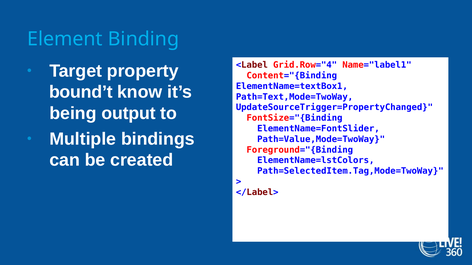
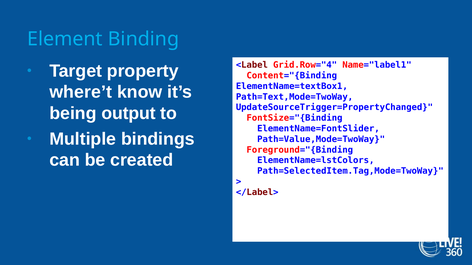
bound’t: bound’t -> where’t
